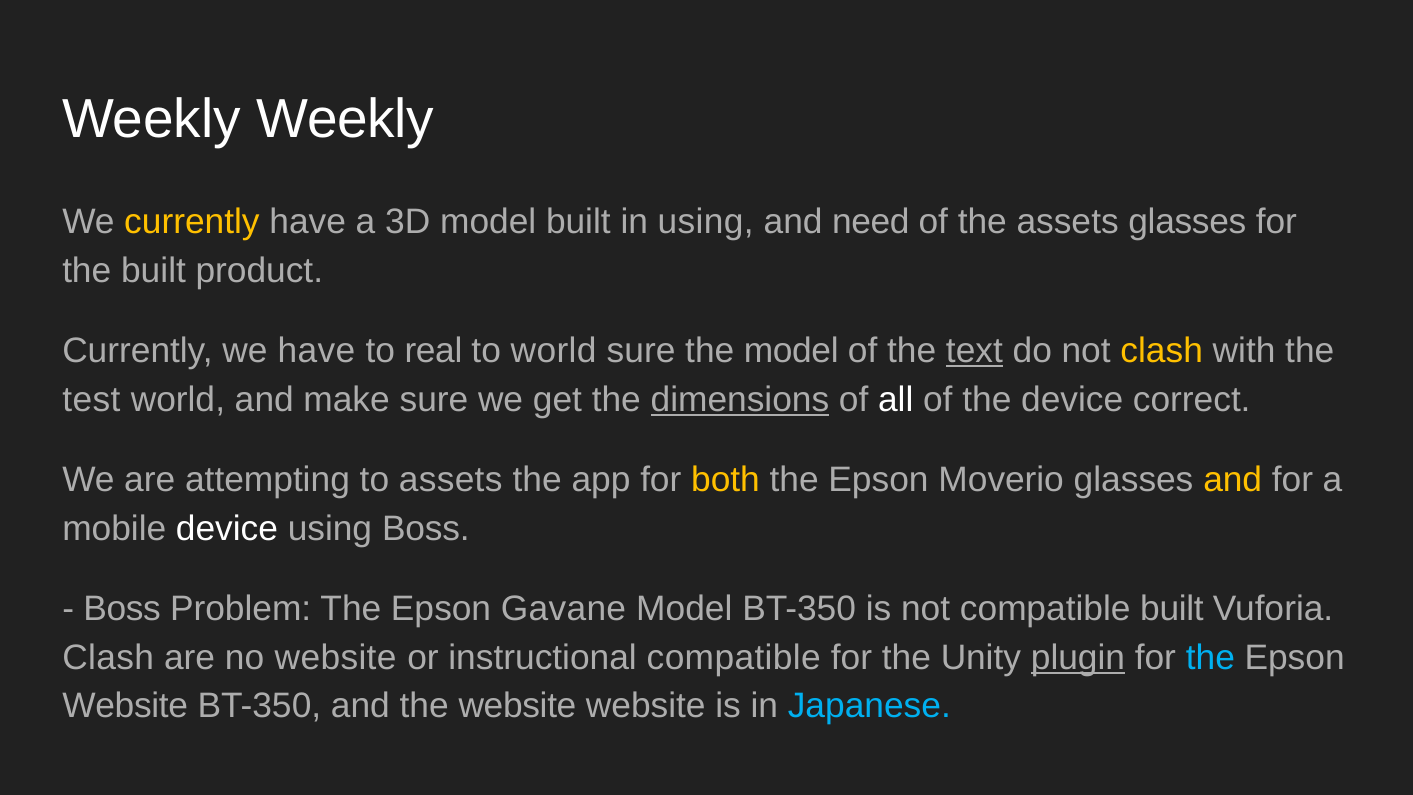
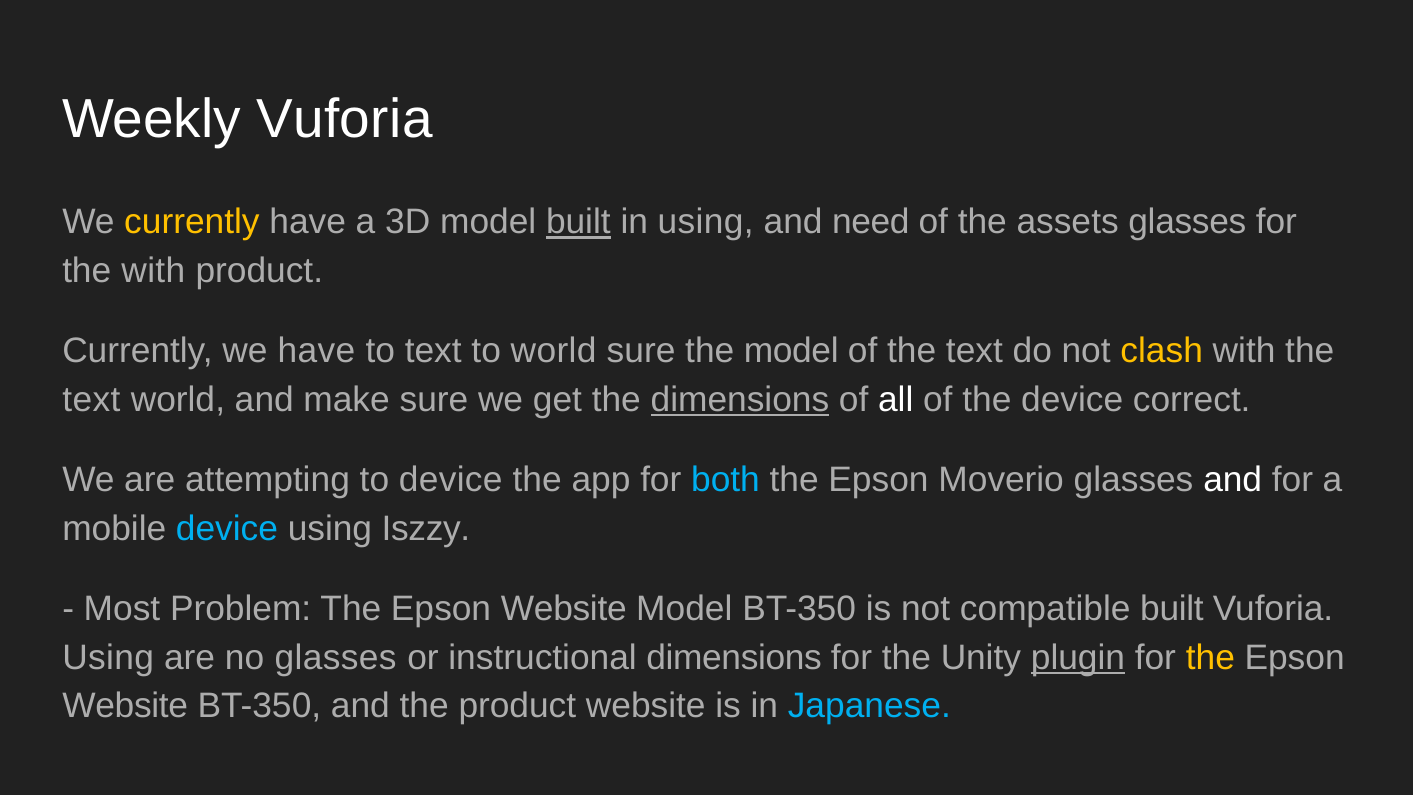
Weekly Weekly: Weekly -> Vuforia
built at (578, 222) underline: none -> present
the built: built -> with
to real: real -> text
text at (974, 351) underline: present -> none
test at (91, 400): test -> text
to assets: assets -> device
both colour: yellow -> light blue
and at (1233, 480) colour: yellow -> white
device at (227, 529) colour: white -> light blue
using Boss: Boss -> Iszzy
Boss at (122, 609): Boss -> Most
Problem The Epson Gavane: Gavane -> Website
Clash at (108, 657): Clash -> Using
no website: website -> glasses
instructional compatible: compatible -> dimensions
the at (1210, 657) colour: light blue -> yellow
the website: website -> product
